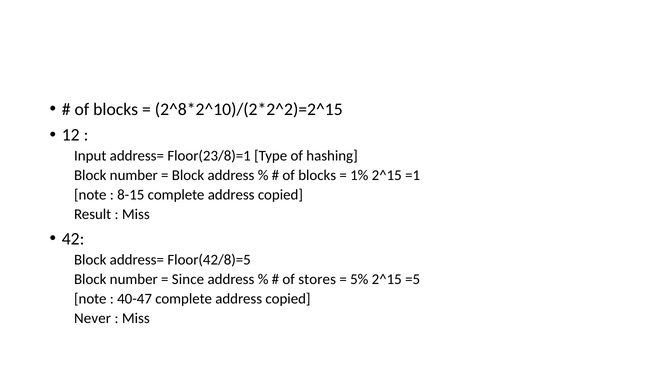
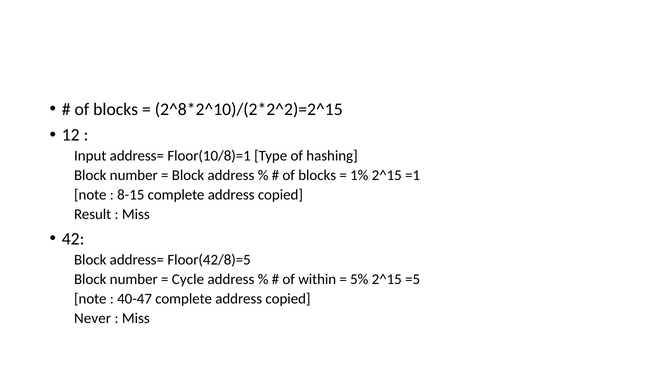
Floor(23/8)=1: Floor(23/8)=1 -> Floor(10/8)=1
Since: Since -> Cycle
stores: stores -> within
